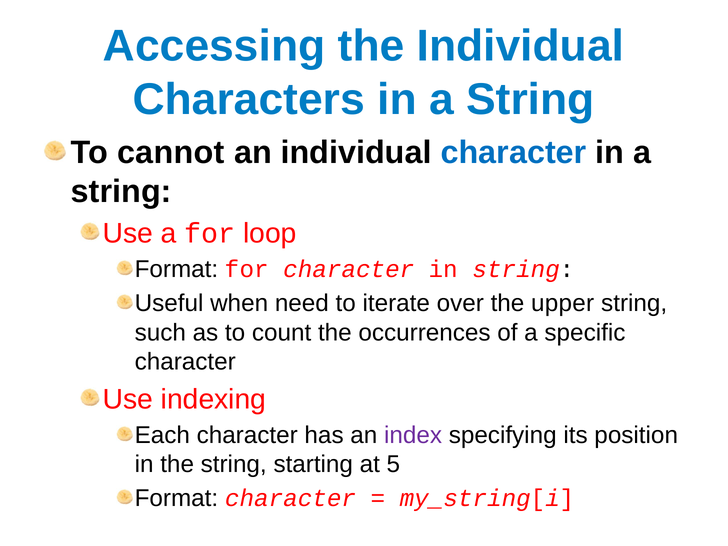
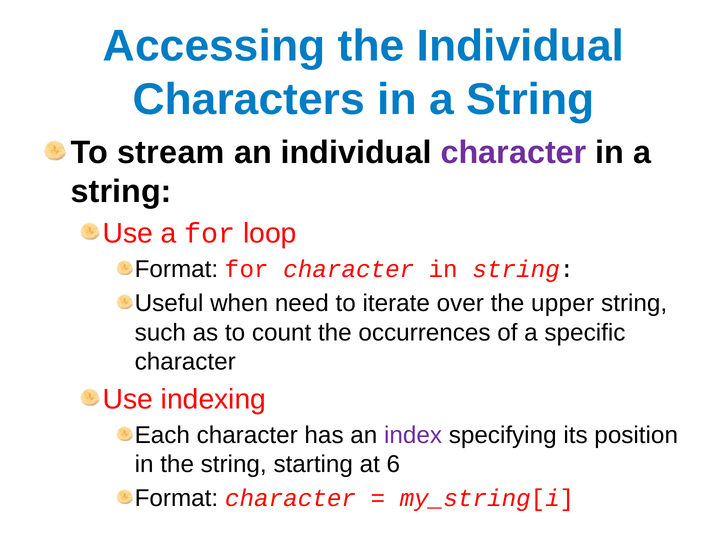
cannot: cannot -> stream
character at (514, 153) colour: blue -> purple
5: 5 -> 6
